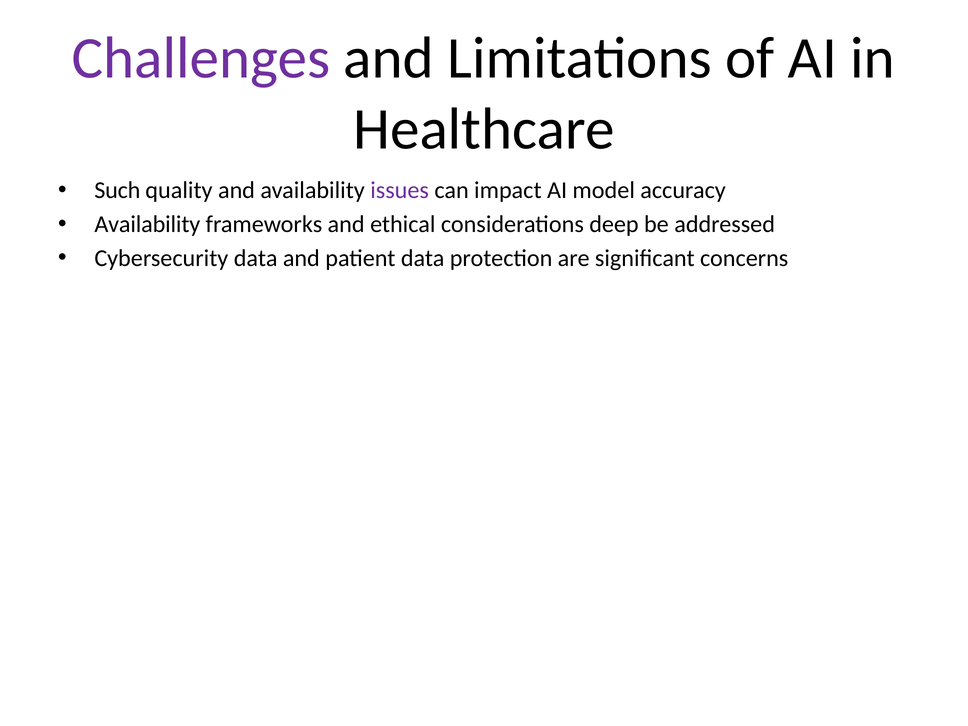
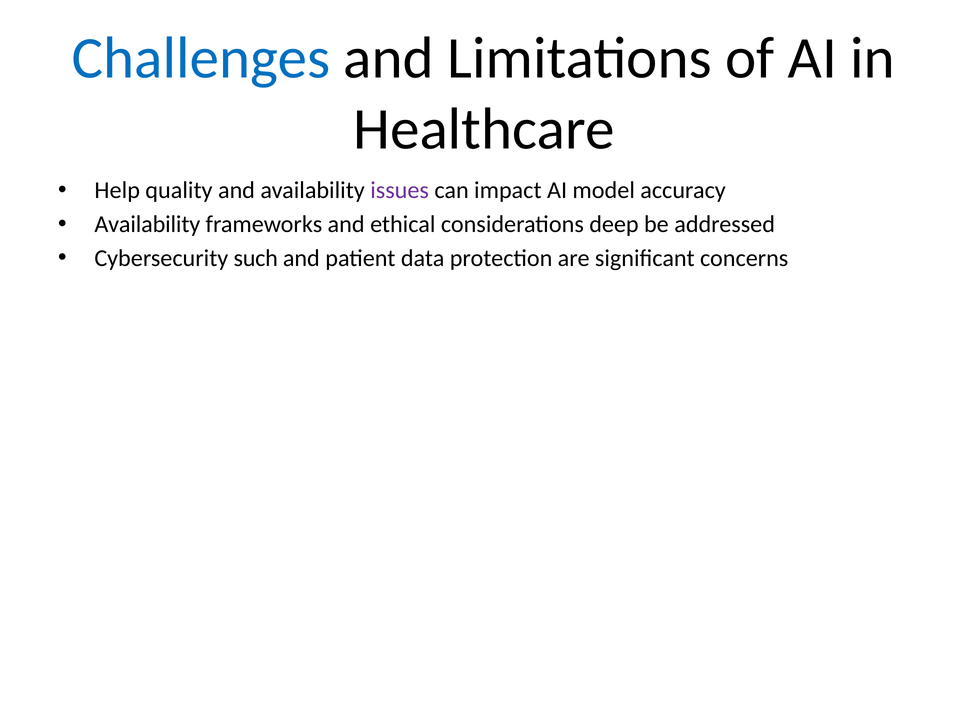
Challenges colour: purple -> blue
Such: Such -> Help
Cybersecurity data: data -> such
